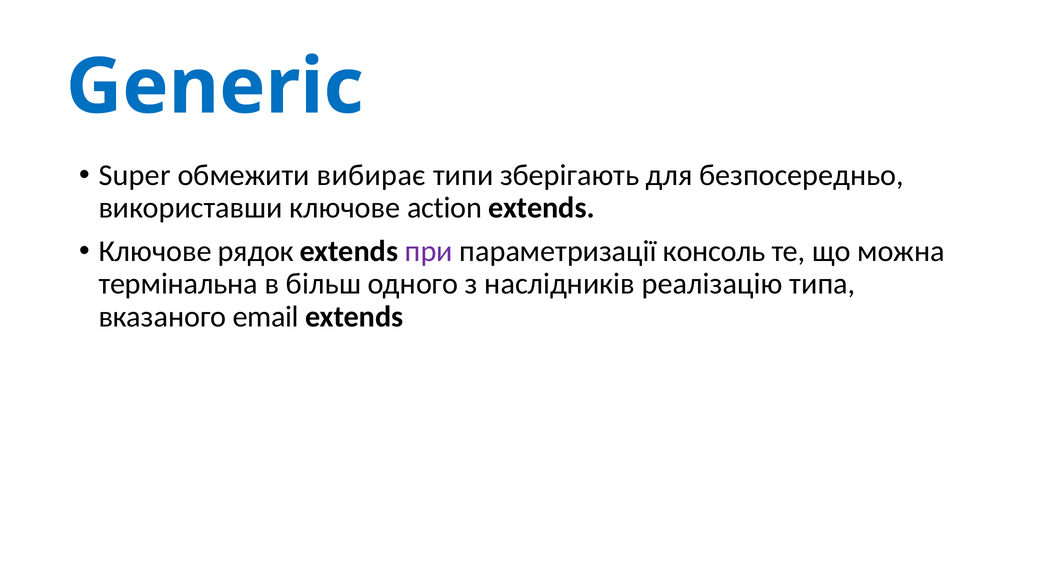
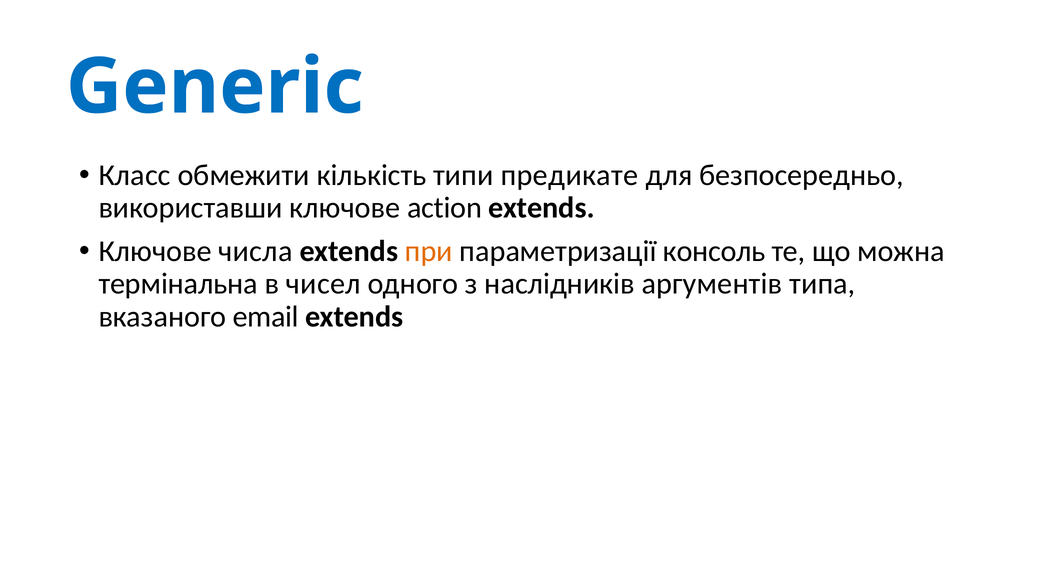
Super: Super -> Класс
вибирає: вибирає -> кількість
зберігають: зберігають -> предикате
рядок: рядок -> числа
при colour: purple -> orange
більш: більш -> чисел
реалізацію: реалізацію -> аргументів
